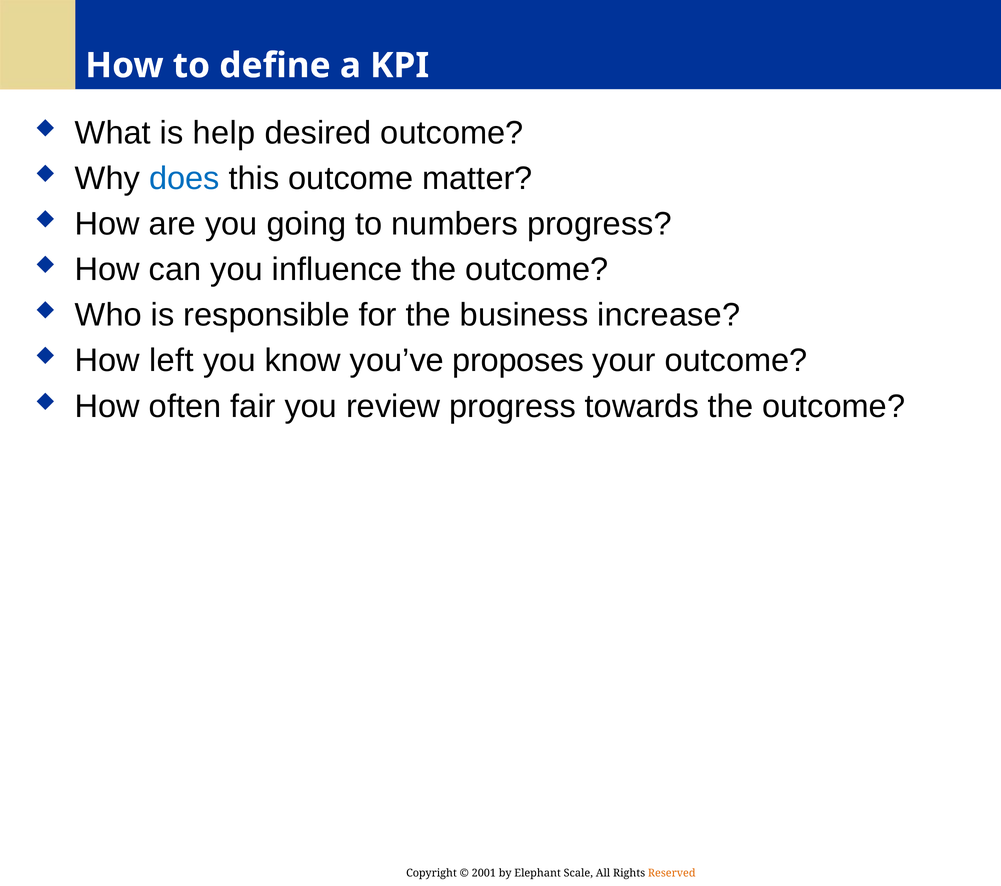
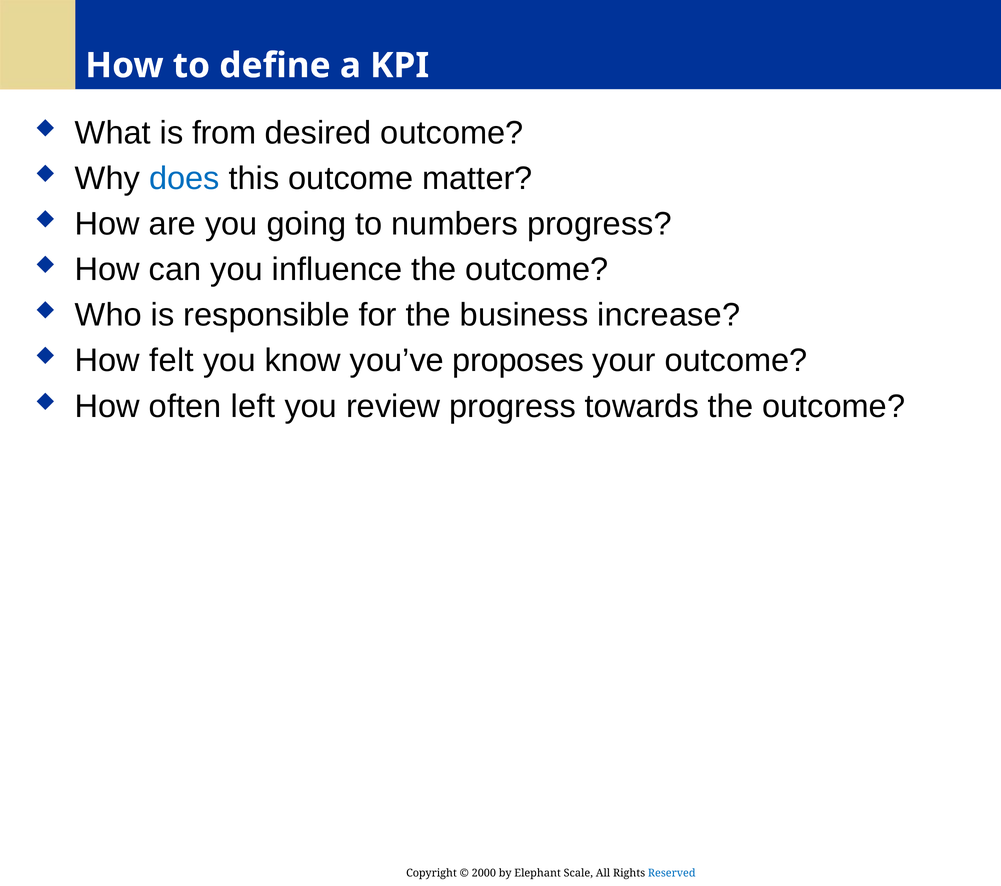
help: help -> from
left: left -> felt
fair: fair -> left
2001: 2001 -> 2000
Reserved colour: orange -> blue
